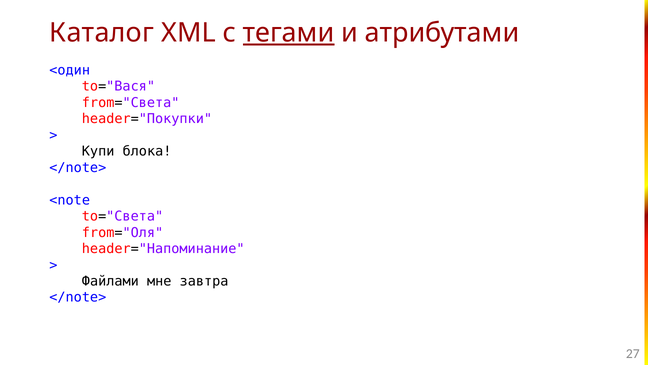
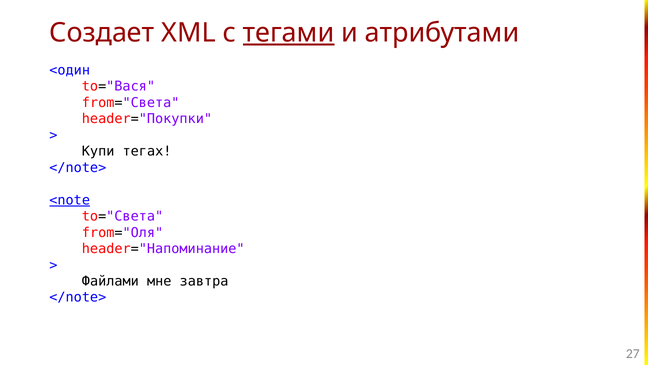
Каталог: Каталог -> Создает
блока: блока -> тегах
<note underline: none -> present
